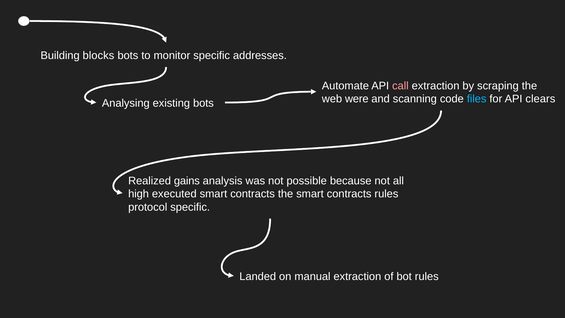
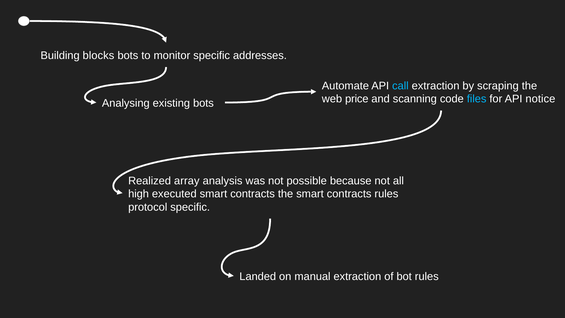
call colour: pink -> light blue
were: were -> price
clears: clears -> notice
gains: gains -> array
